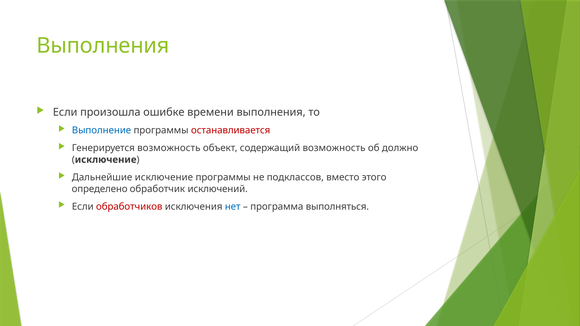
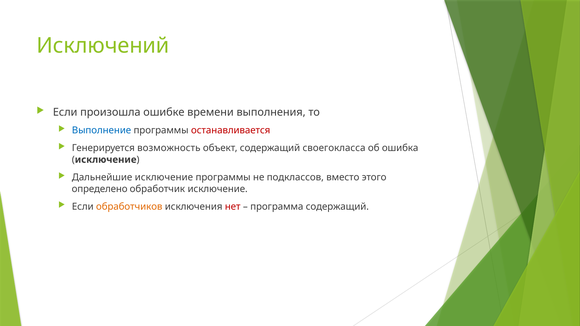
Выполнения at (103, 46): Выполнения -> Исключений
содержащий возможность: возможность -> своегокласса
должно: должно -> ошибка
обработчик исключений: исключений -> исключение
обработчиков colour: red -> orange
нет colour: blue -> red
программа выполняться: выполняться -> содержащий
